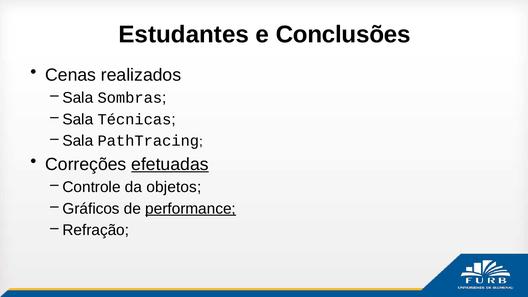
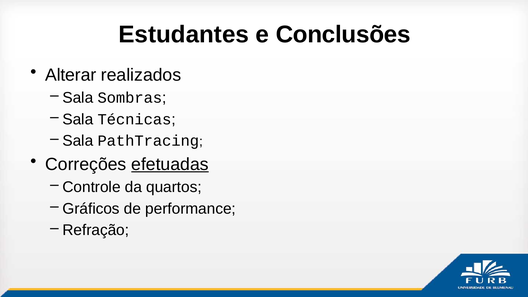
Cenas: Cenas -> Alterar
objetos: objetos -> quartos
performance underline: present -> none
